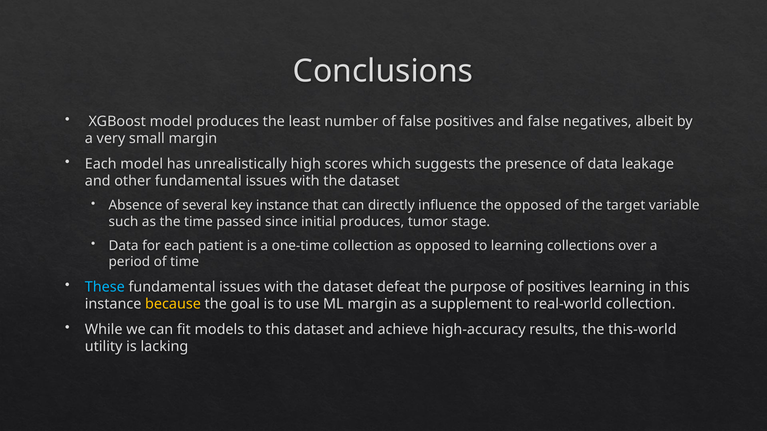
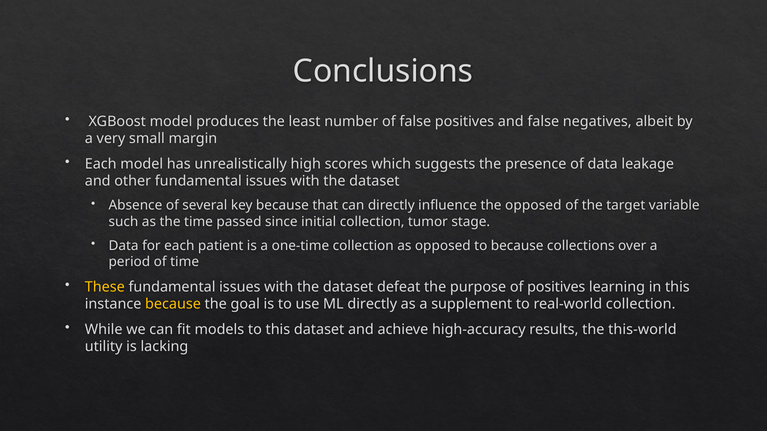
key instance: instance -> because
initial produces: produces -> collection
to learning: learning -> because
These colour: light blue -> yellow
ML margin: margin -> directly
